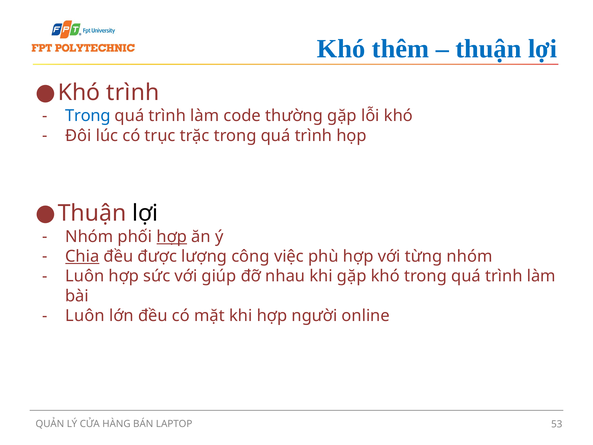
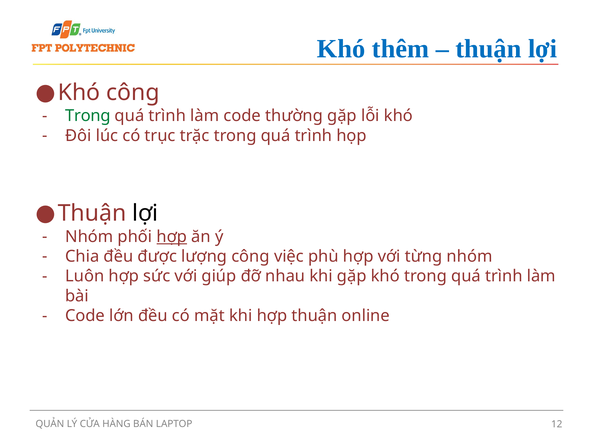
Khó trình: trình -> công
Trong at (88, 116) colour: blue -> green
Chia underline: present -> none
Luôn at (85, 316): Luôn -> Code
hợp người: người -> thuận
53: 53 -> 12
